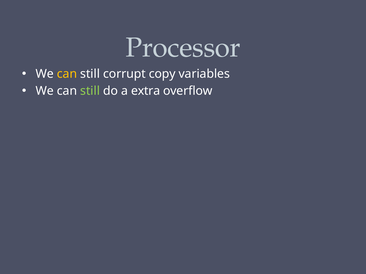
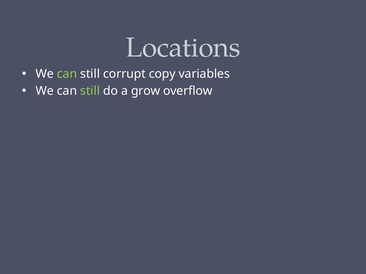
Processor: Processor -> Locations
can at (67, 74) colour: yellow -> light green
extra: extra -> grow
